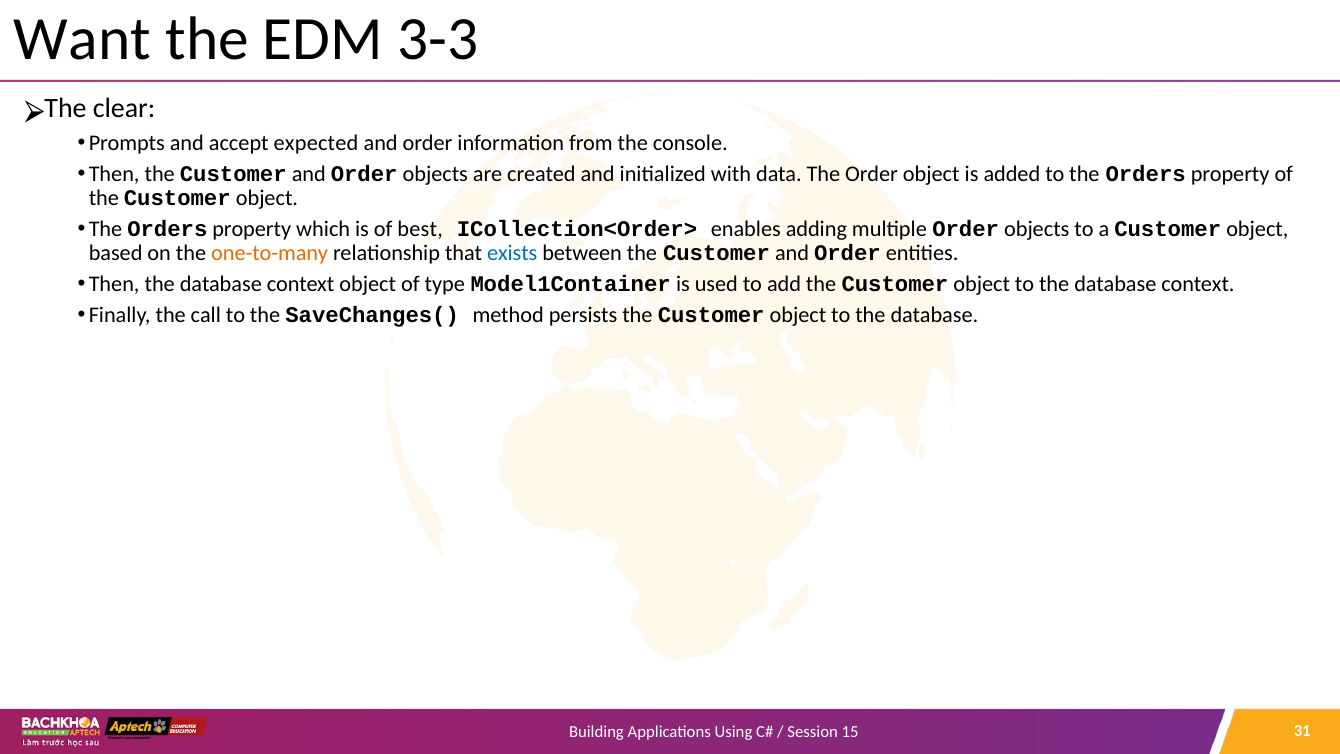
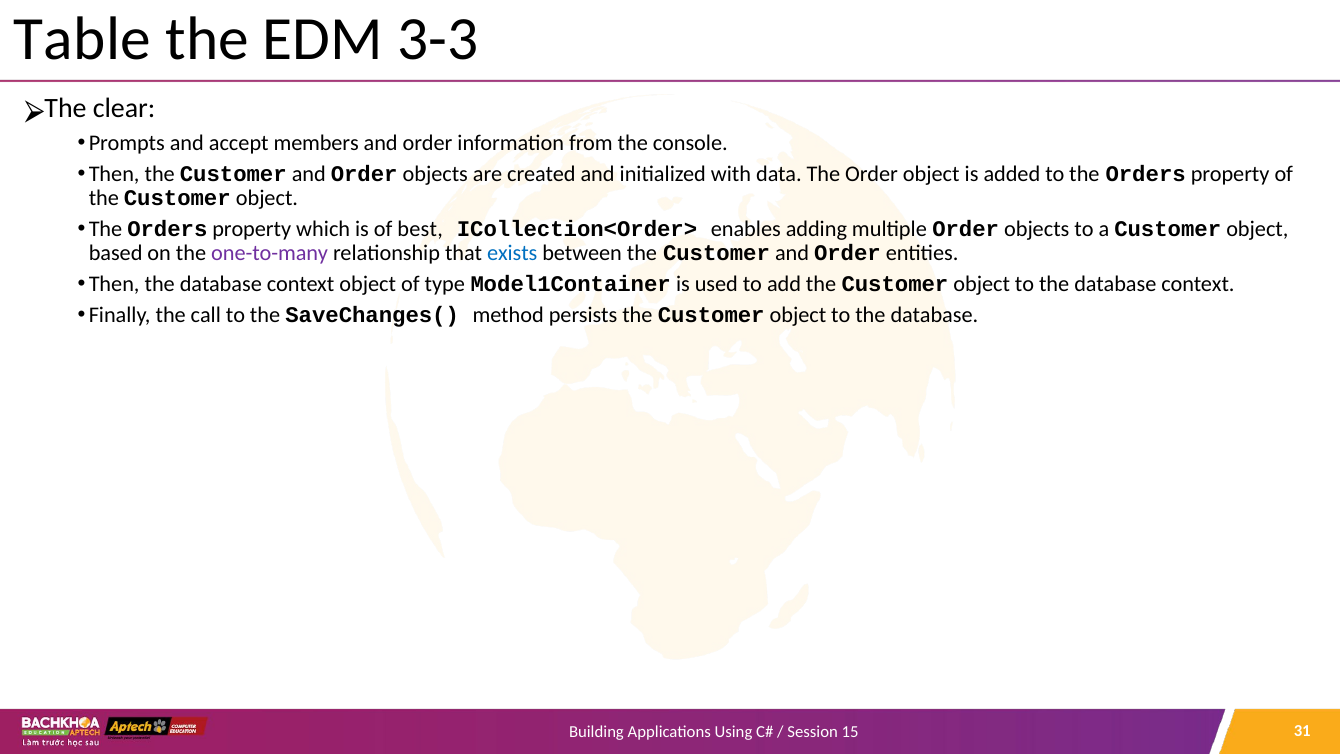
Want: Want -> Table
expected: expected -> members
one-to-many colour: orange -> purple
